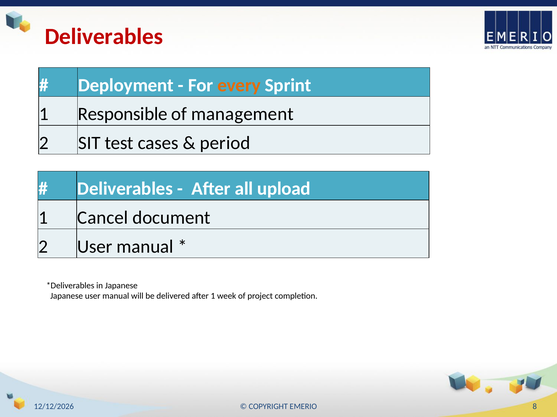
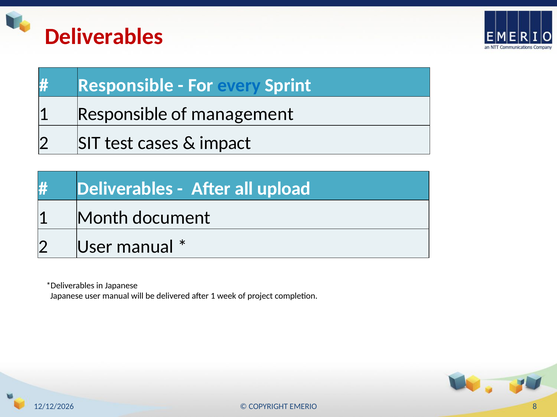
Deployment at (126, 85): Deployment -> Responsible
every colour: orange -> blue
period: period -> impact
Cancel: Cancel -> Month
